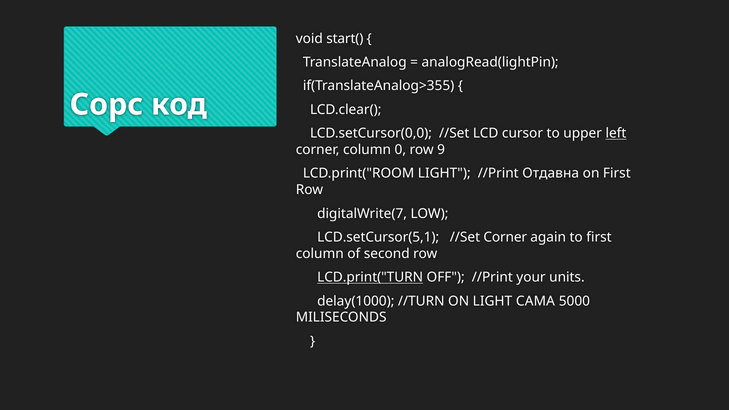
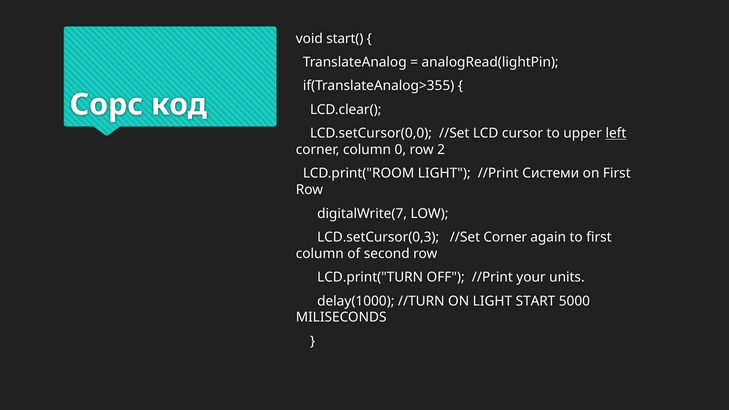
9: 9 -> 2
Отдавна: Отдавна -> Системи
LCD.setCursor(5,1: LCD.setCursor(5,1 -> LCD.setCursor(0,3
LCD.print("TURN underline: present -> none
САМА: САМА -> START
